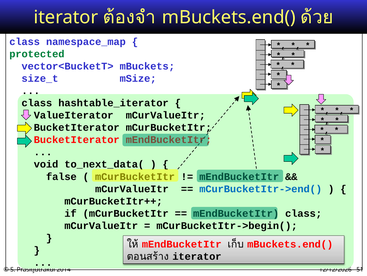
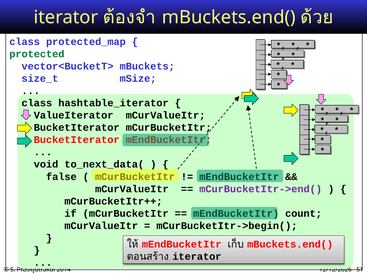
namespace_map: namespace_map -> protected_map
mCurBucketItr->end( colour: blue -> purple
class at (304, 213): class -> count
